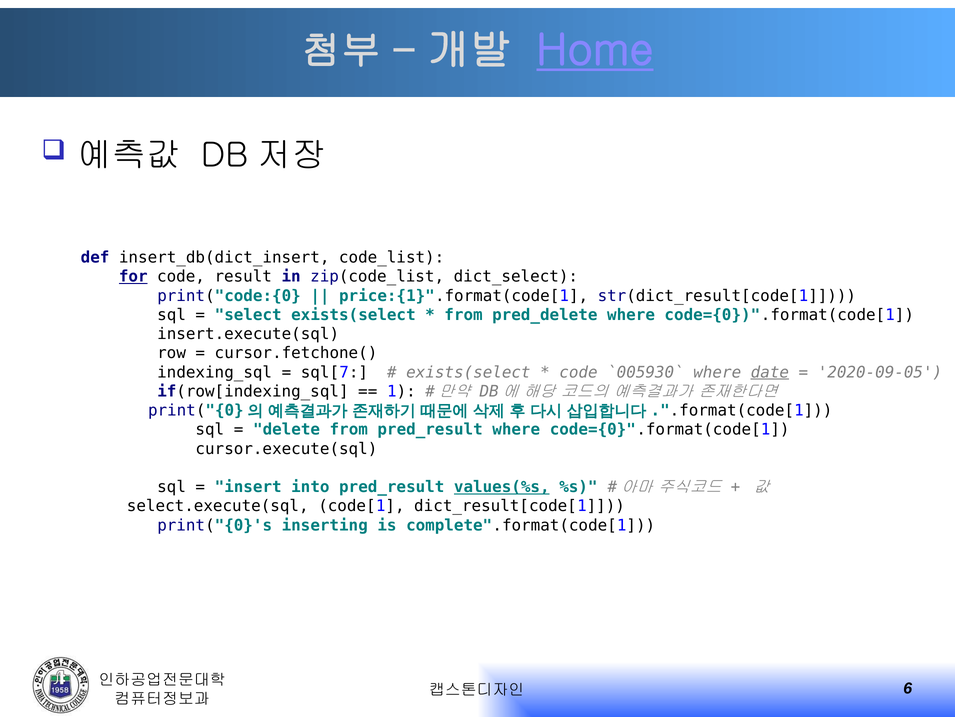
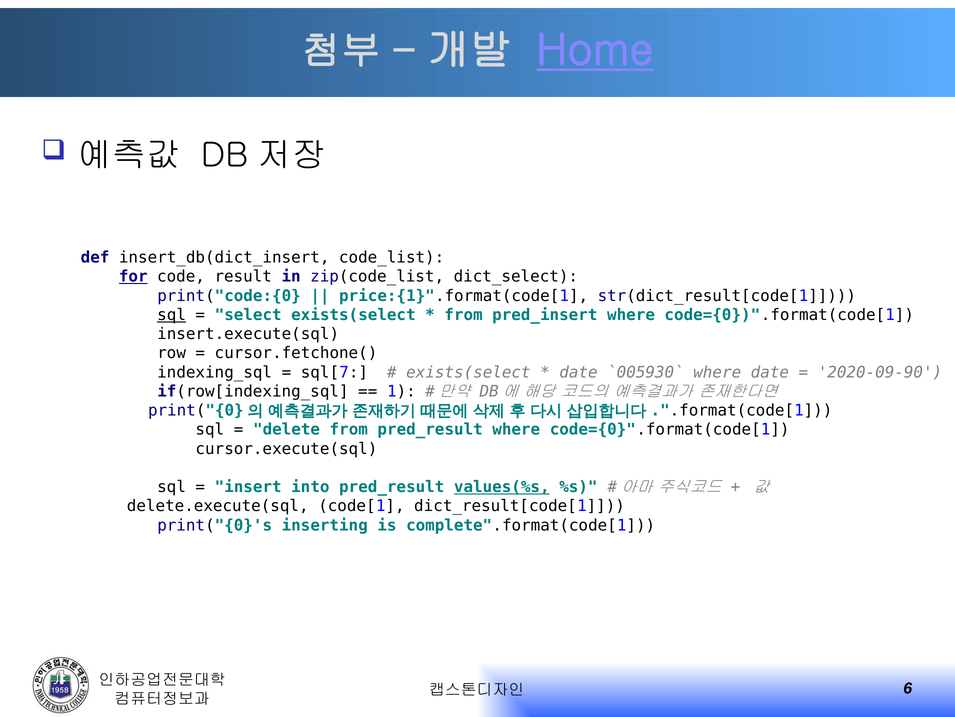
sql at (172, 315) underline: none -> present
pred_delete: pred_delete -> pred_insert
code at (578, 372): code -> date
date at (770, 372) underline: present -> none
2020-09-05: 2020-09-05 -> 2020-09-90
select.execute(sql: select.execute(sql -> delete.execute(sql
